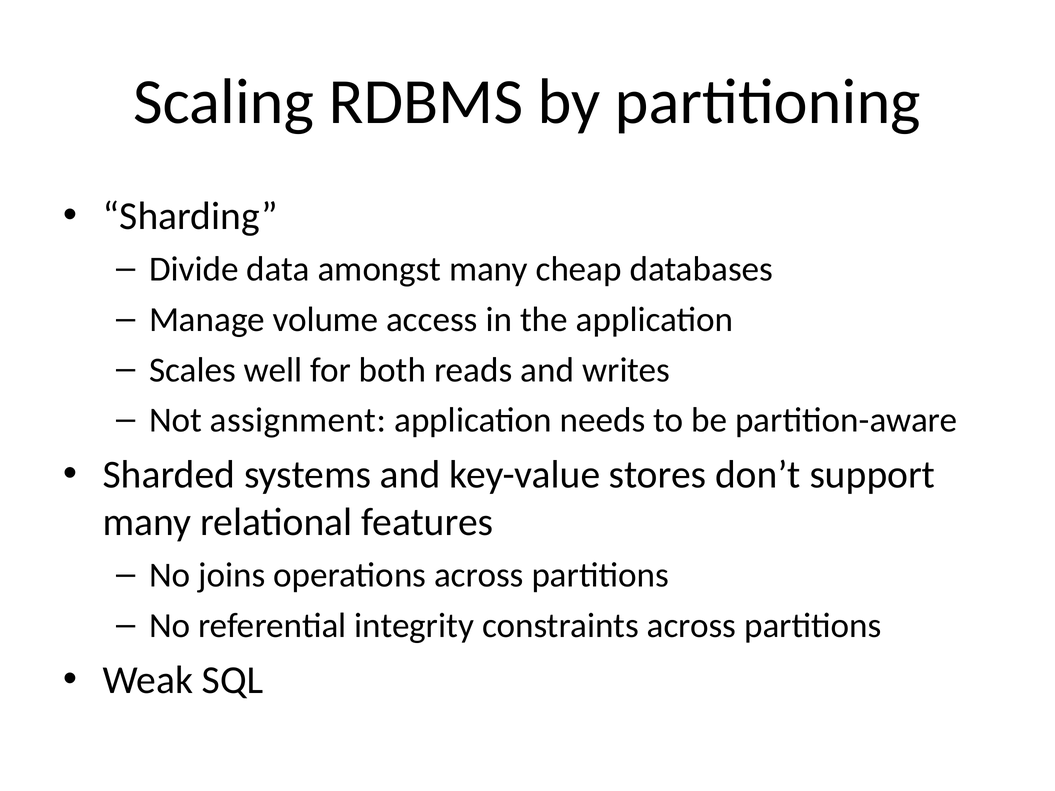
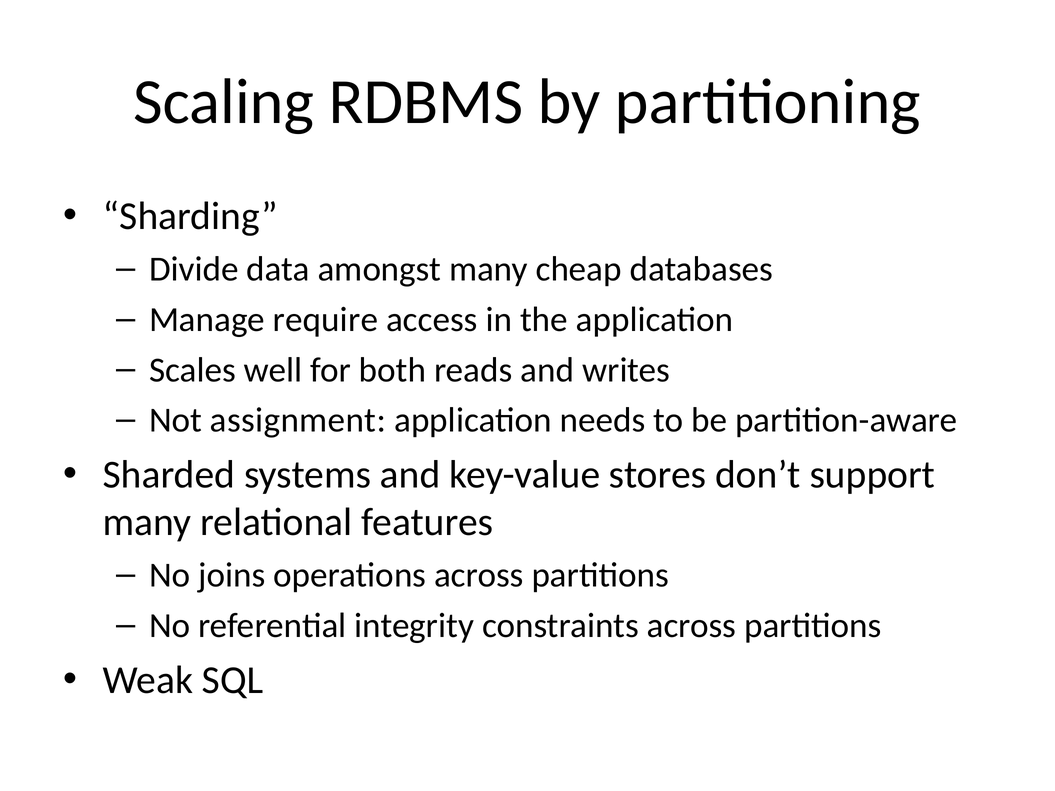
volume: volume -> require
